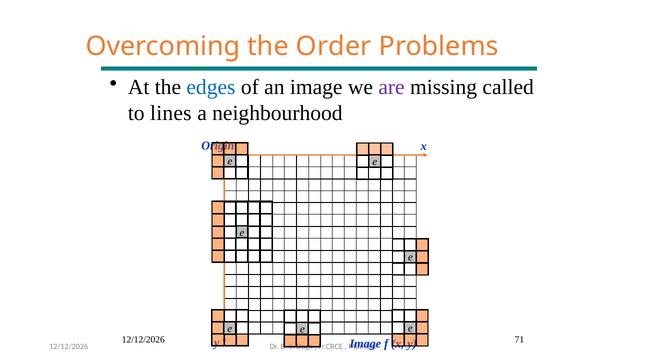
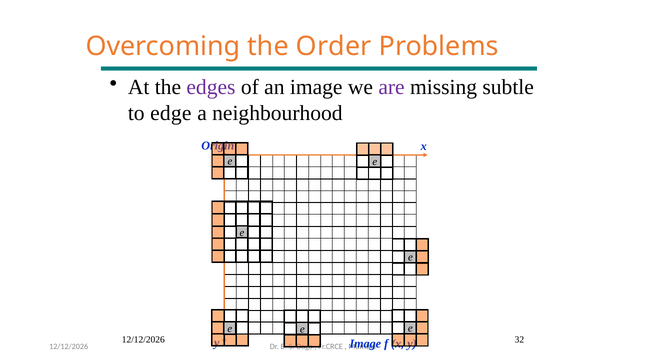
edges colour: blue -> purple
called: called -> subtle
lines: lines -> edge
71: 71 -> 32
